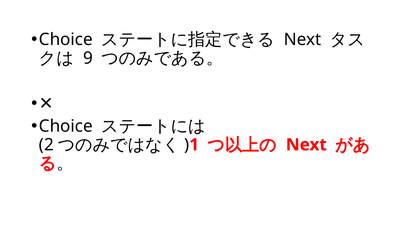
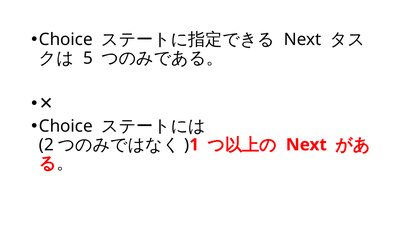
9: 9 -> 5
